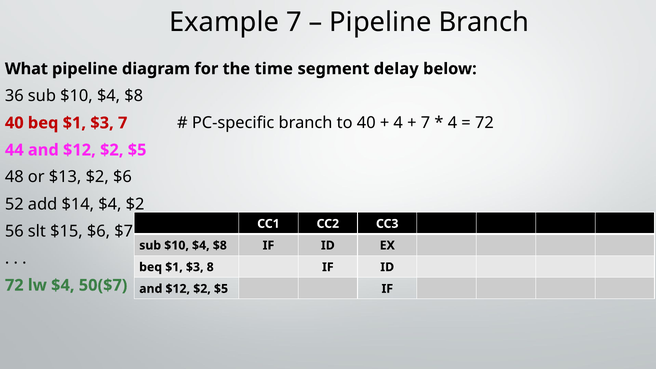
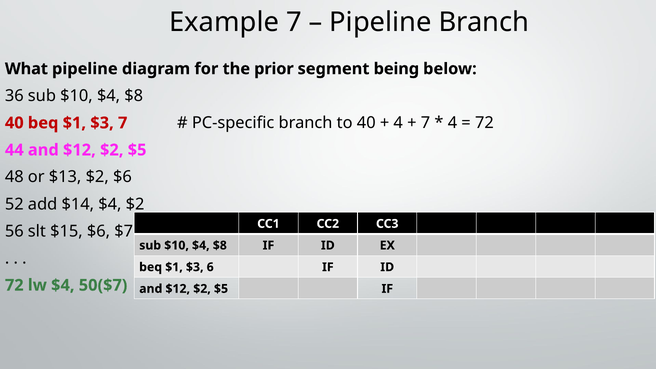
time: time -> prior
delay: delay -> being
8: 8 -> 6
